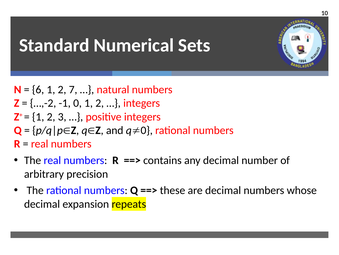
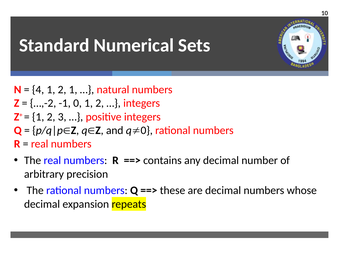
6: 6 -> 4
2 7: 7 -> 1
